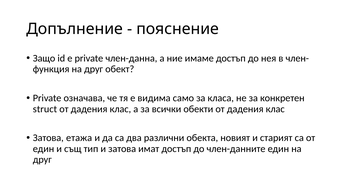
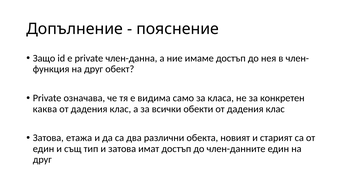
struct: struct -> каква
